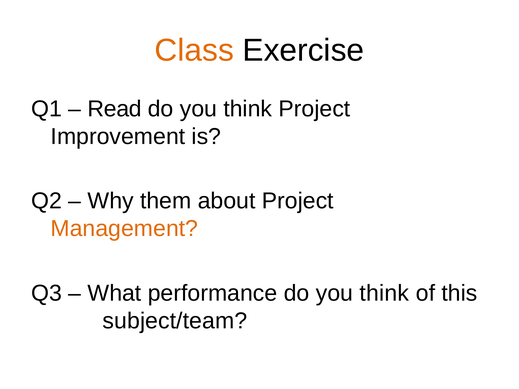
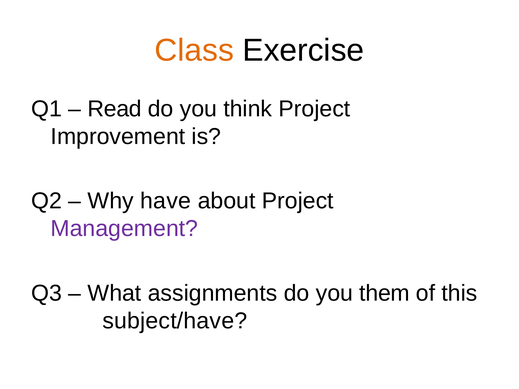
them: them -> have
Management colour: orange -> purple
performance: performance -> assignments
think at (384, 293): think -> them
subject/team: subject/team -> subject/have
